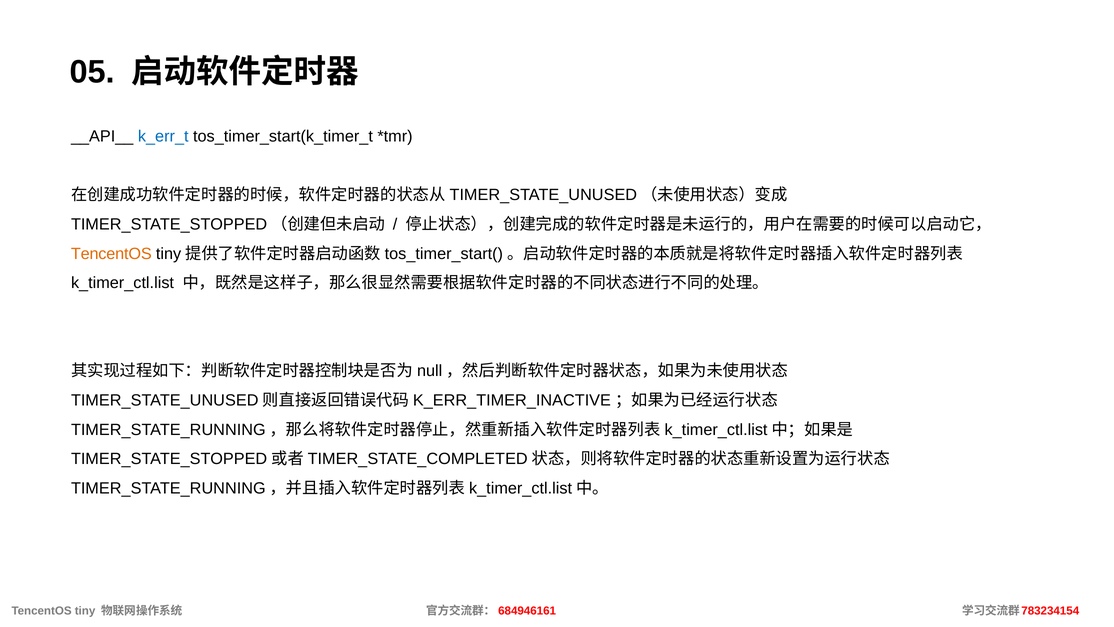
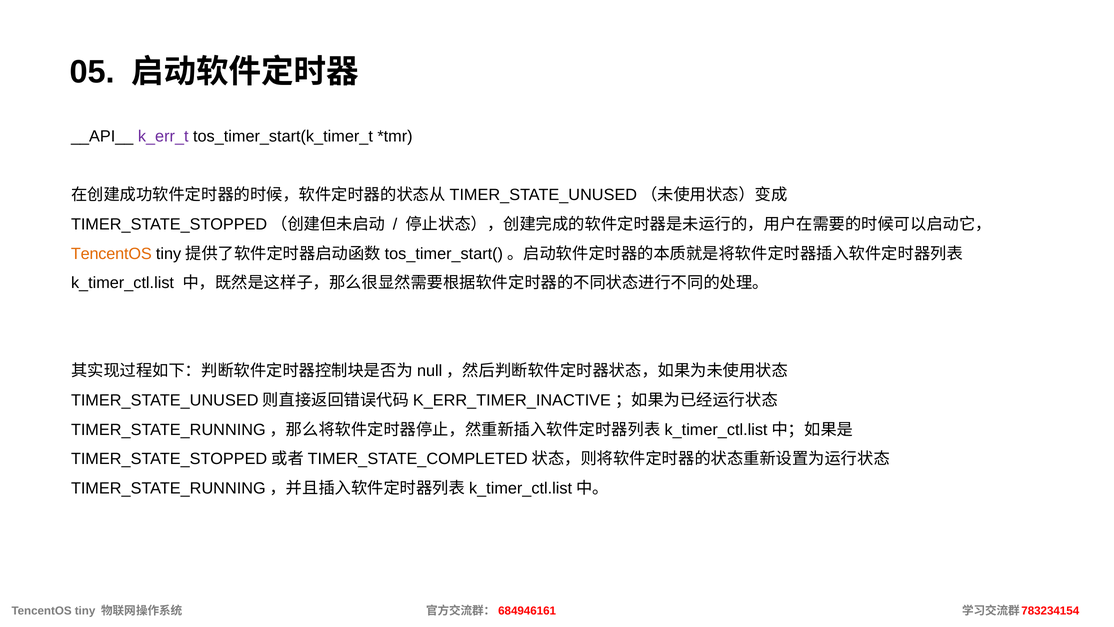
k_err_t colour: blue -> purple
